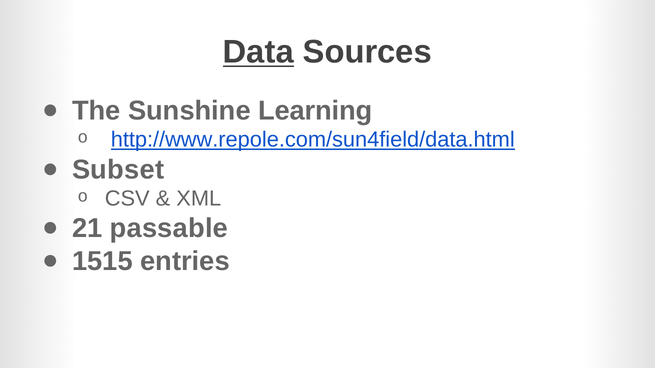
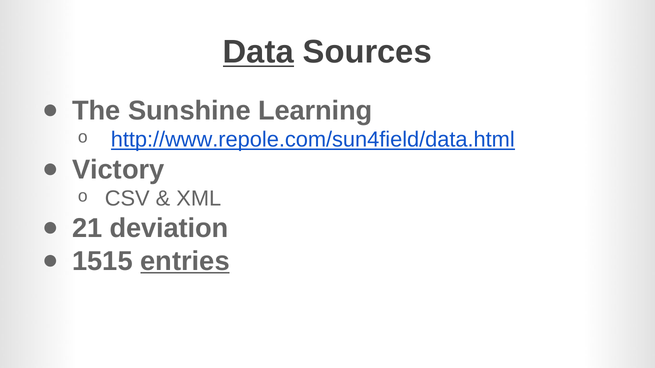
Subset: Subset -> Victory
passable: passable -> deviation
entries underline: none -> present
